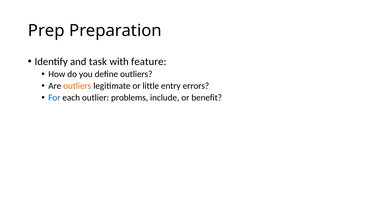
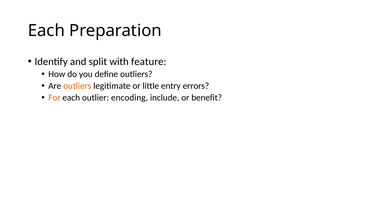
Prep at (46, 31): Prep -> Each
task: task -> split
For colour: blue -> orange
problems: problems -> encoding
